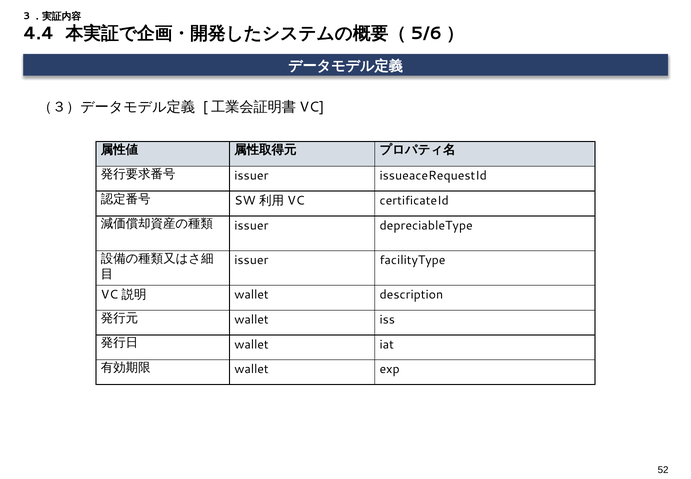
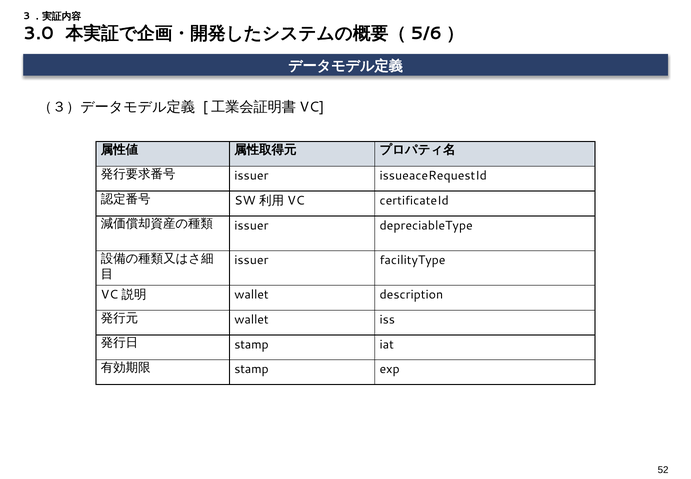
4.4: 4.4 -> 3.0
wallet at (251, 344): wallet -> stamp
wallet at (251, 369): wallet -> stamp
